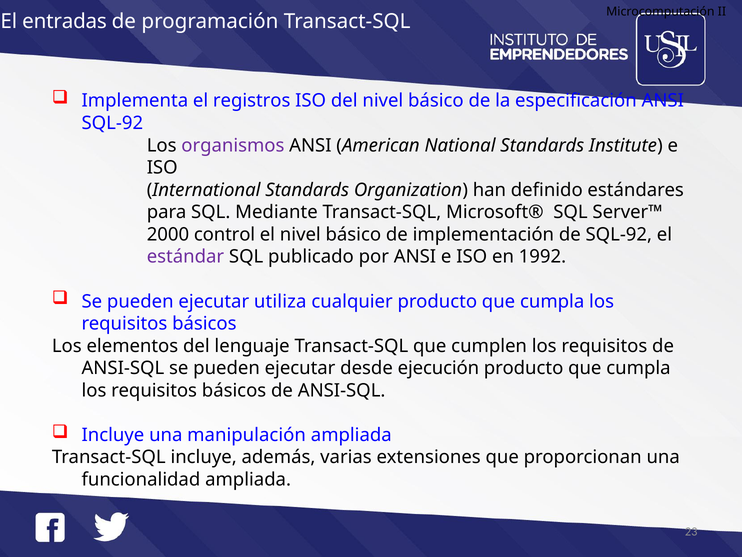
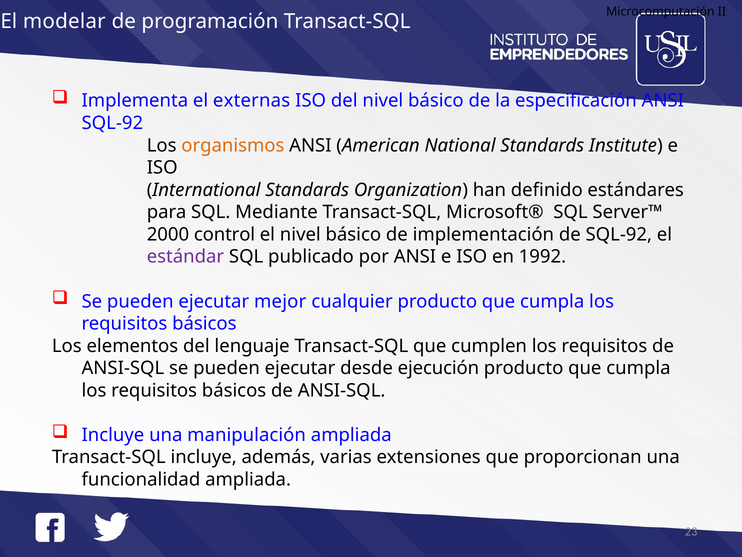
entradas: entradas -> modelar
registros: registros -> externas
organismos colour: purple -> orange
utiliza: utiliza -> mejor
